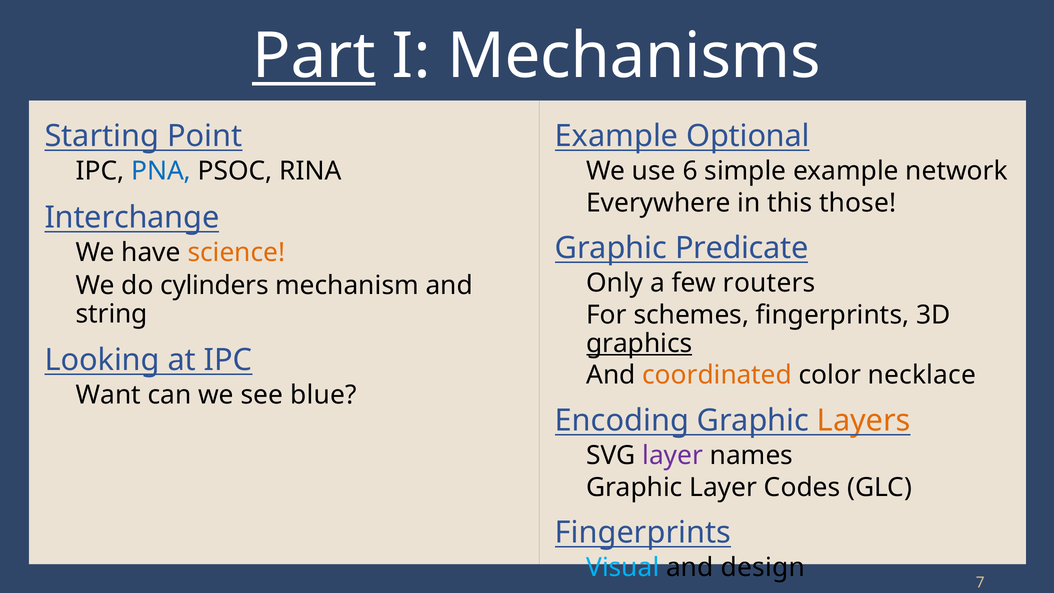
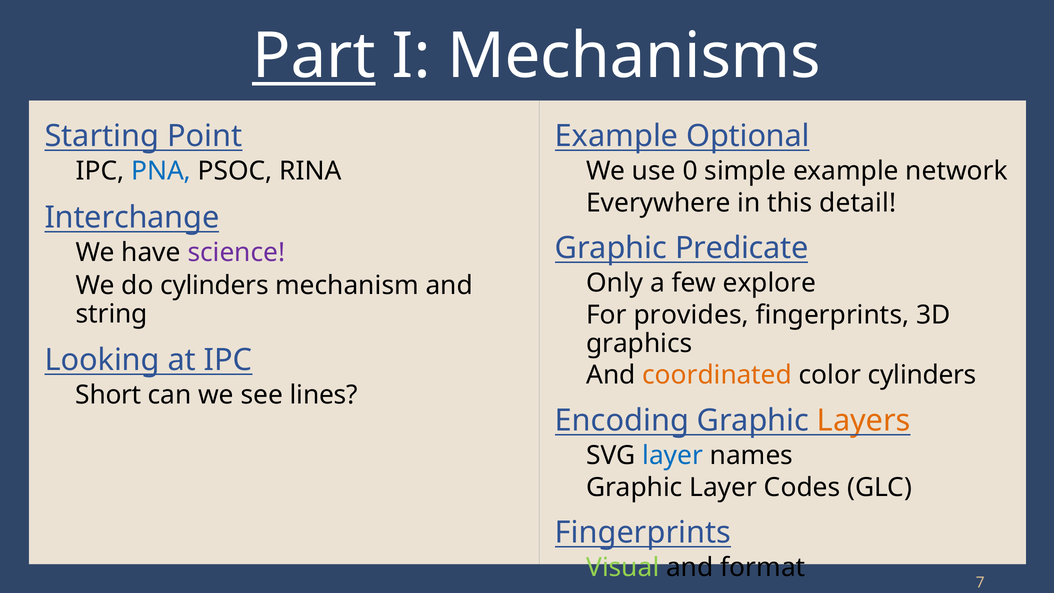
6: 6 -> 0
those: those -> detail
science colour: orange -> purple
routers: routers -> explore
schemes: schemes -> provides
graphics underline: present -> none
color necklace: necklace -> cylinders
Want: Want -> Short
blue: blue -> lines
layer at (673, 455) colour: purple -> blue
Visual colour: light blue -> light green
design: design -> format
